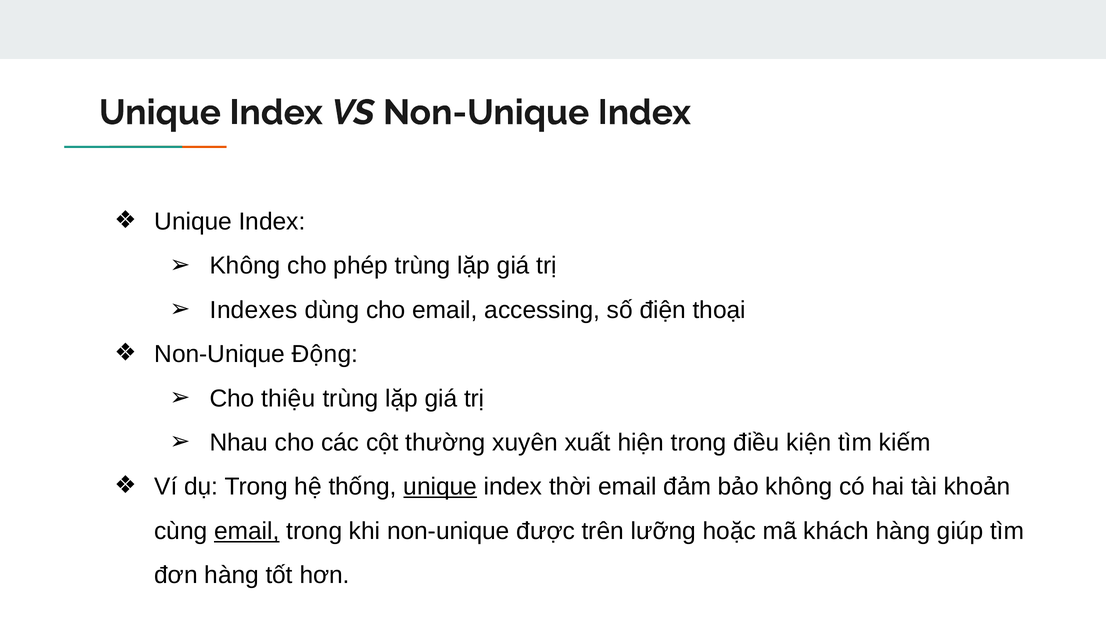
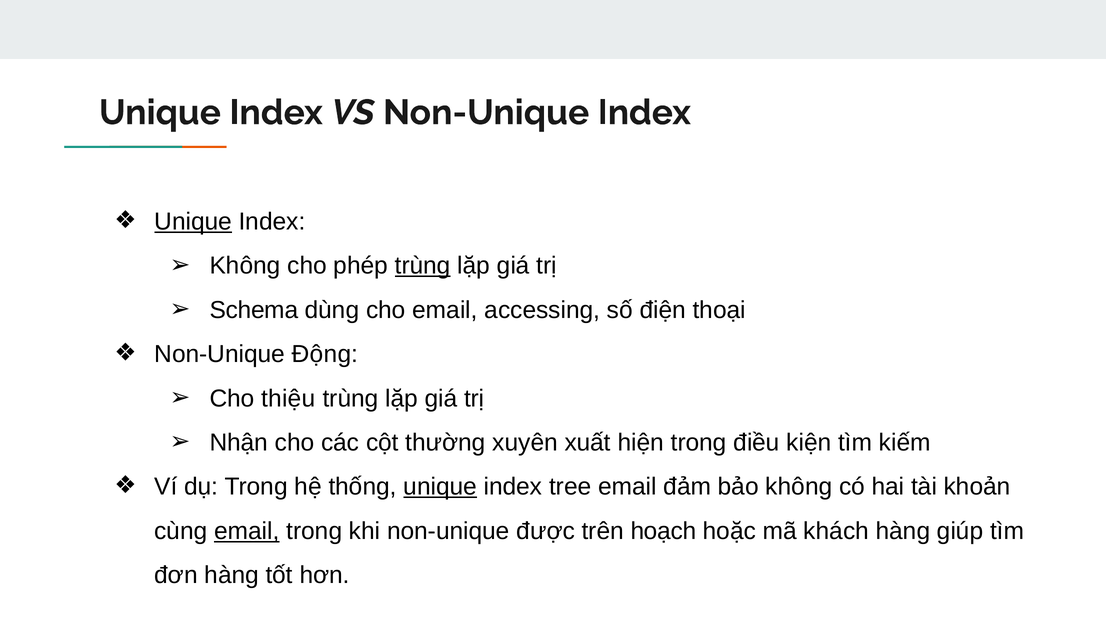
Unique at (193, 222) underline: none -> present
trùng at (423, 266) underline: none -> present
Indexes: Indexes -> Schema
Nhau: Nhau -> Nhận
thời: thời -> tree
lưỡng: lưỡng -> hoạch
